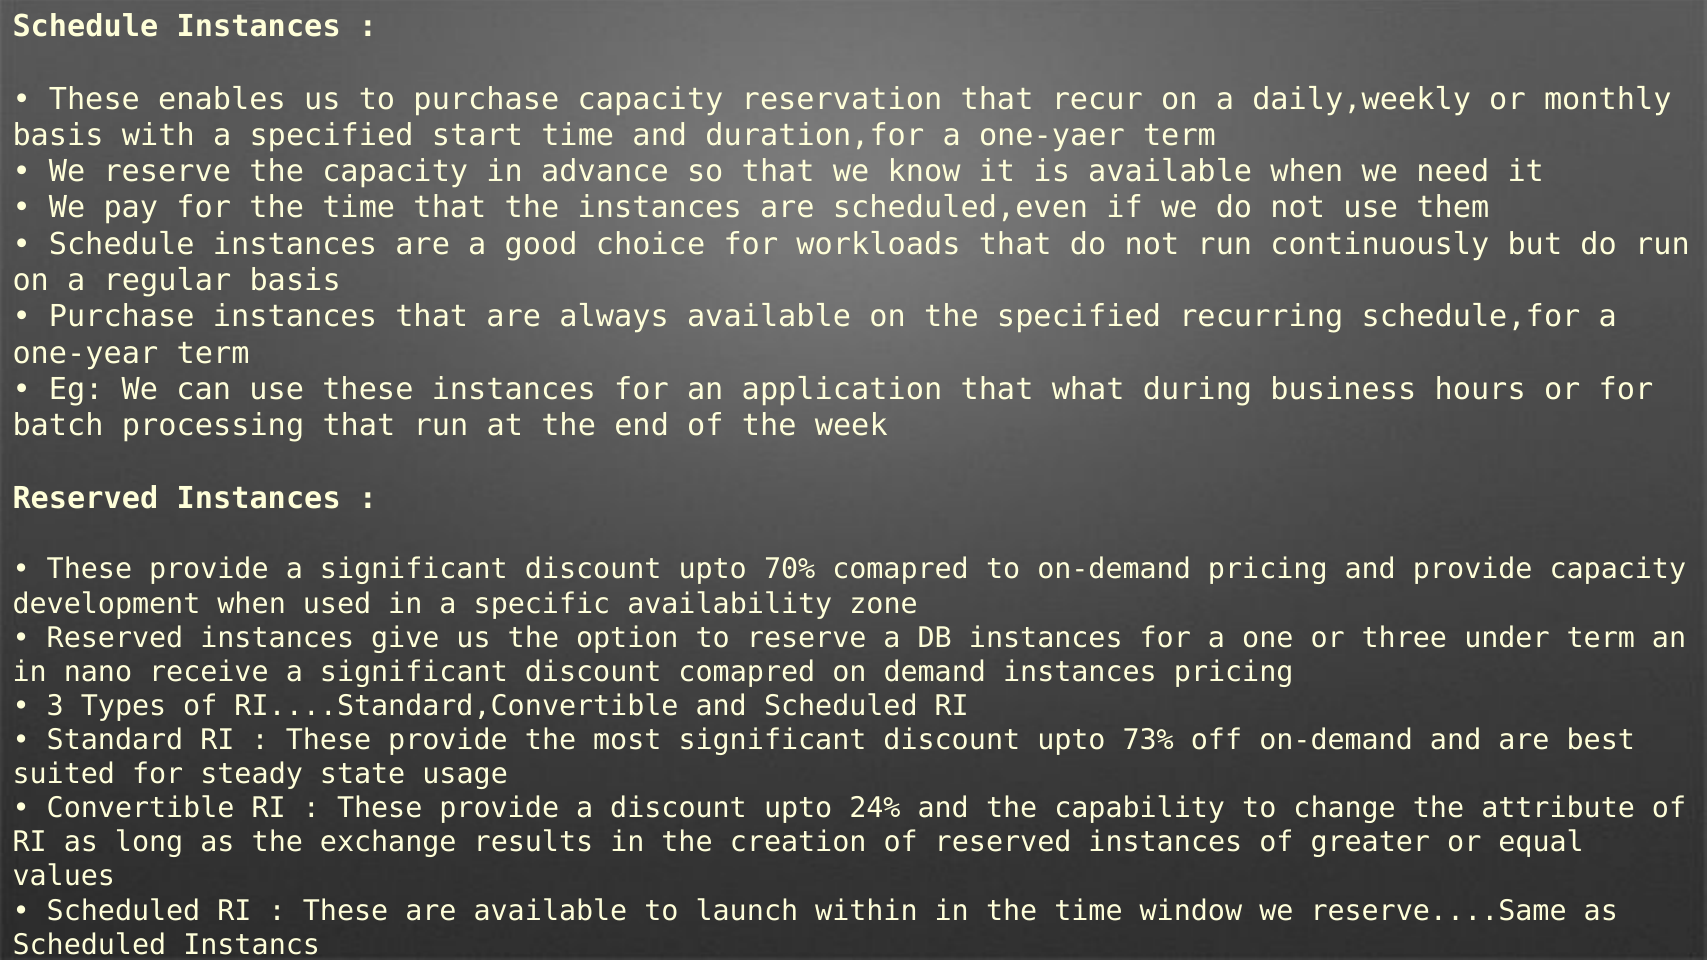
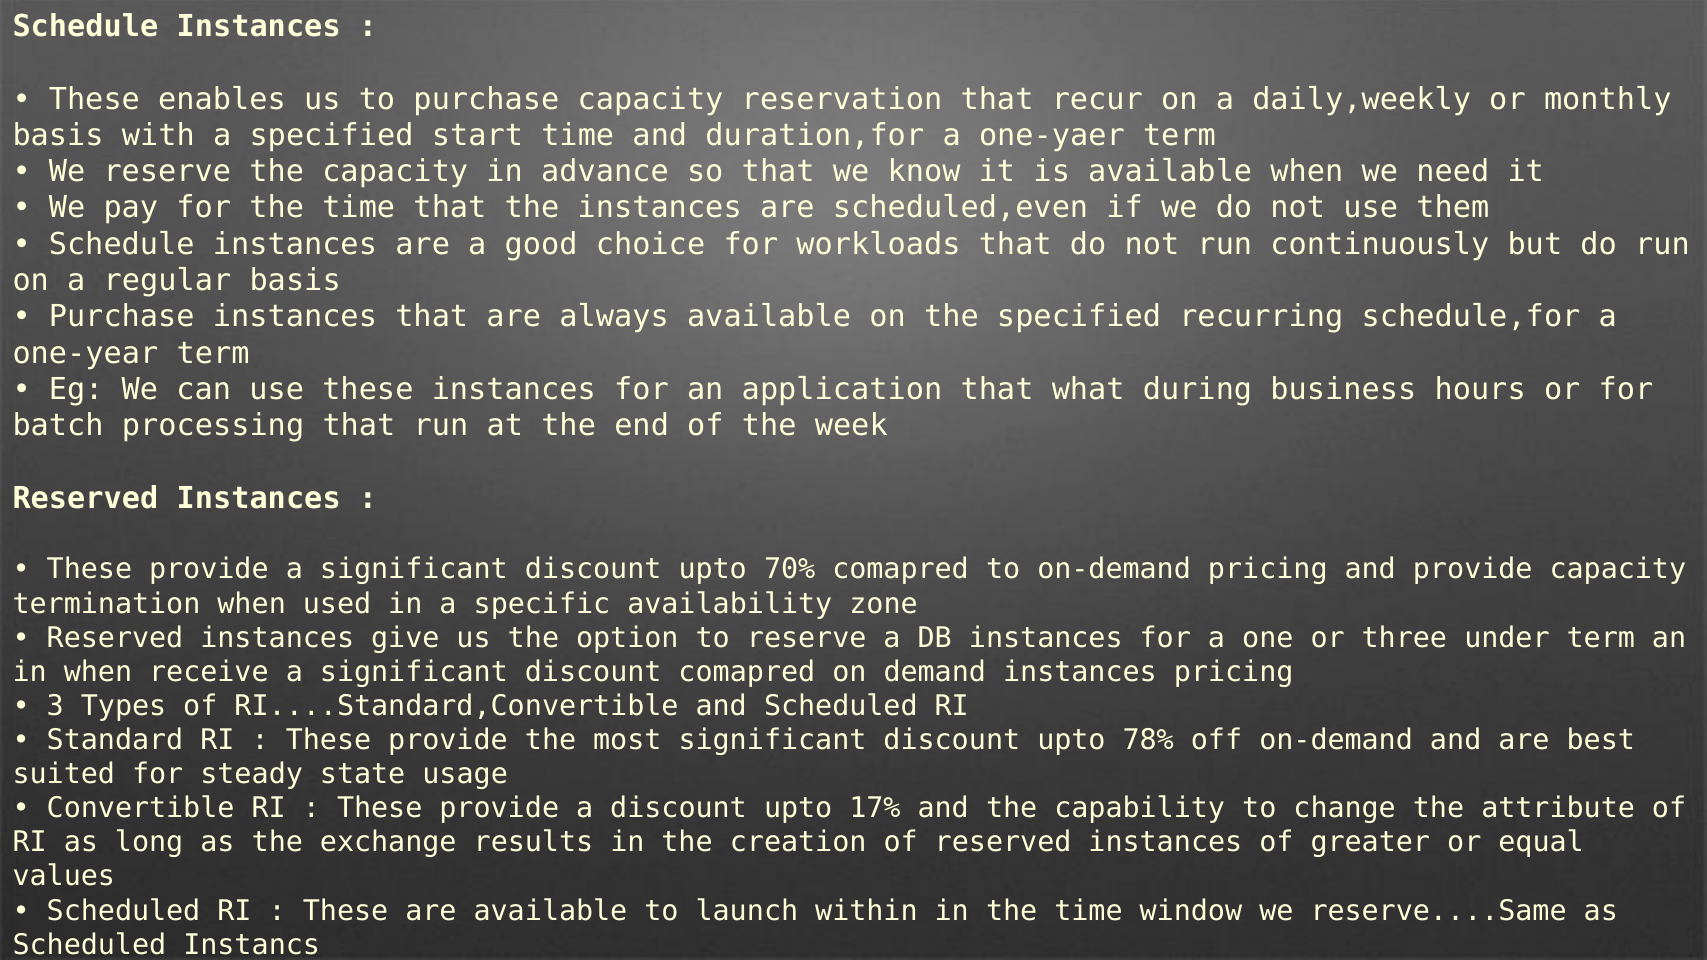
development: development -> termination
in nano: nano -> when
73%: 73% -> 78%
24%: 24% -> 17%
